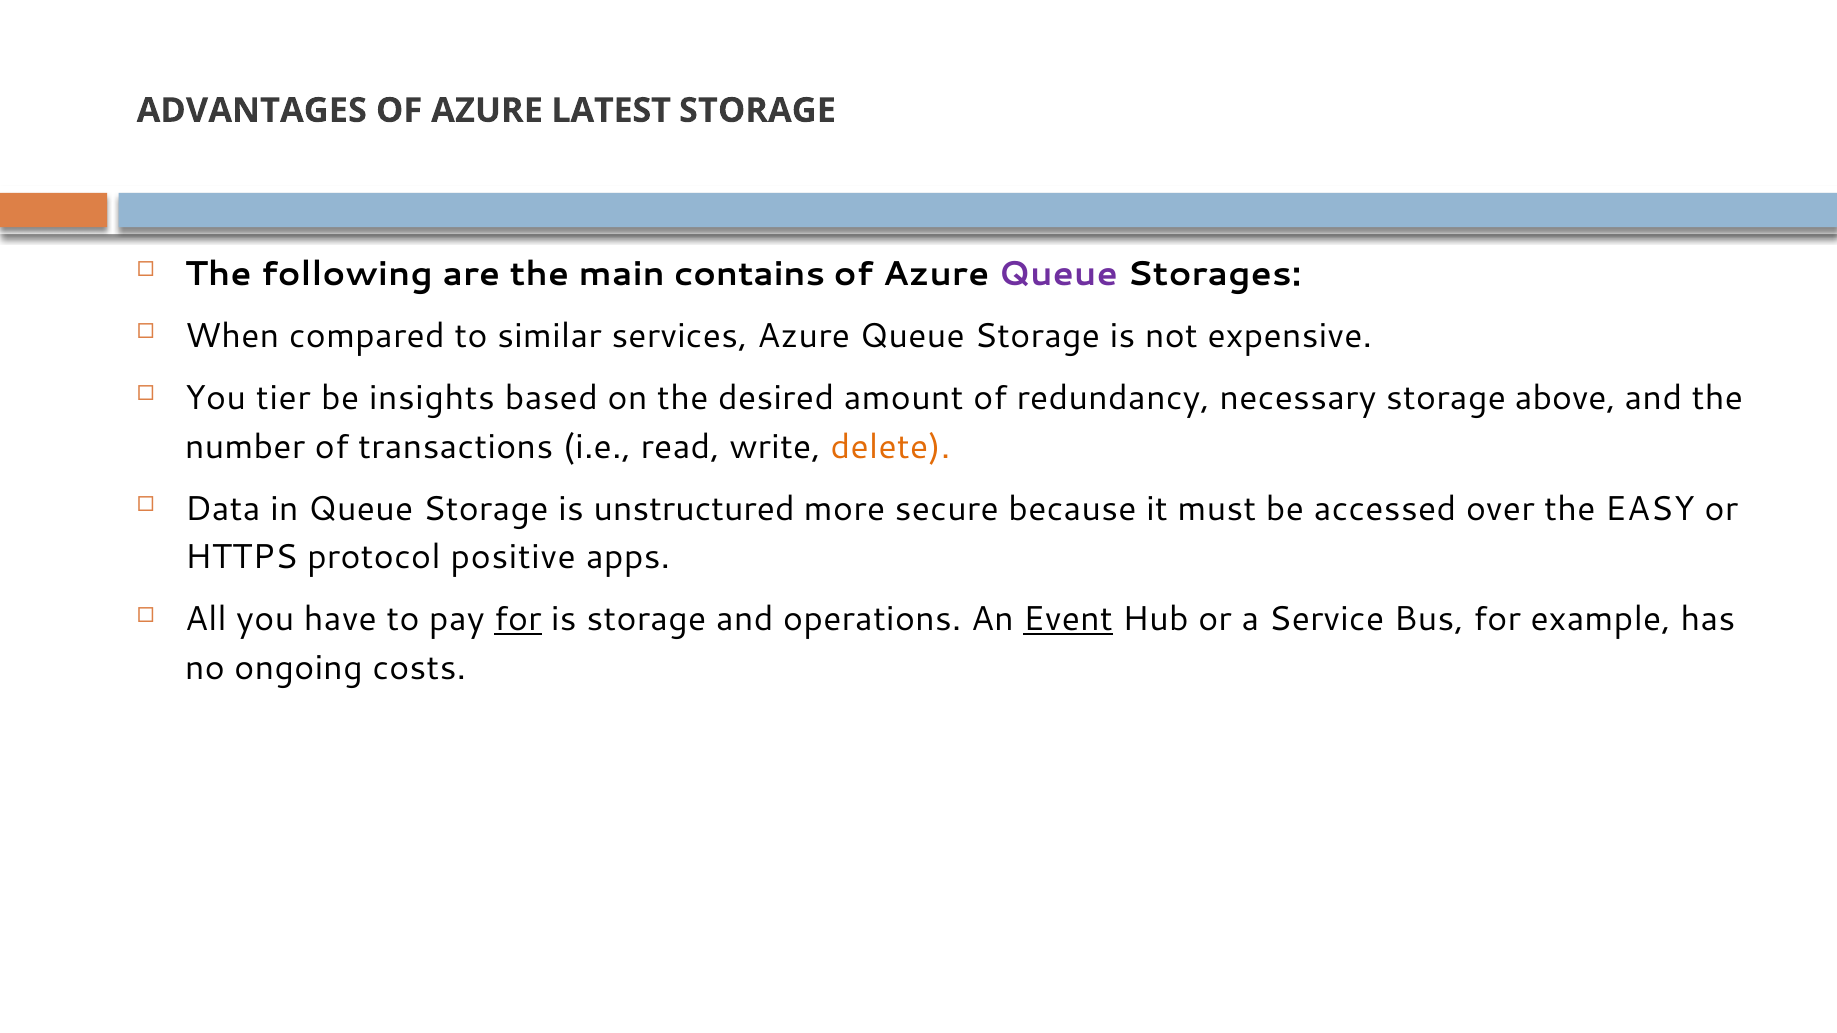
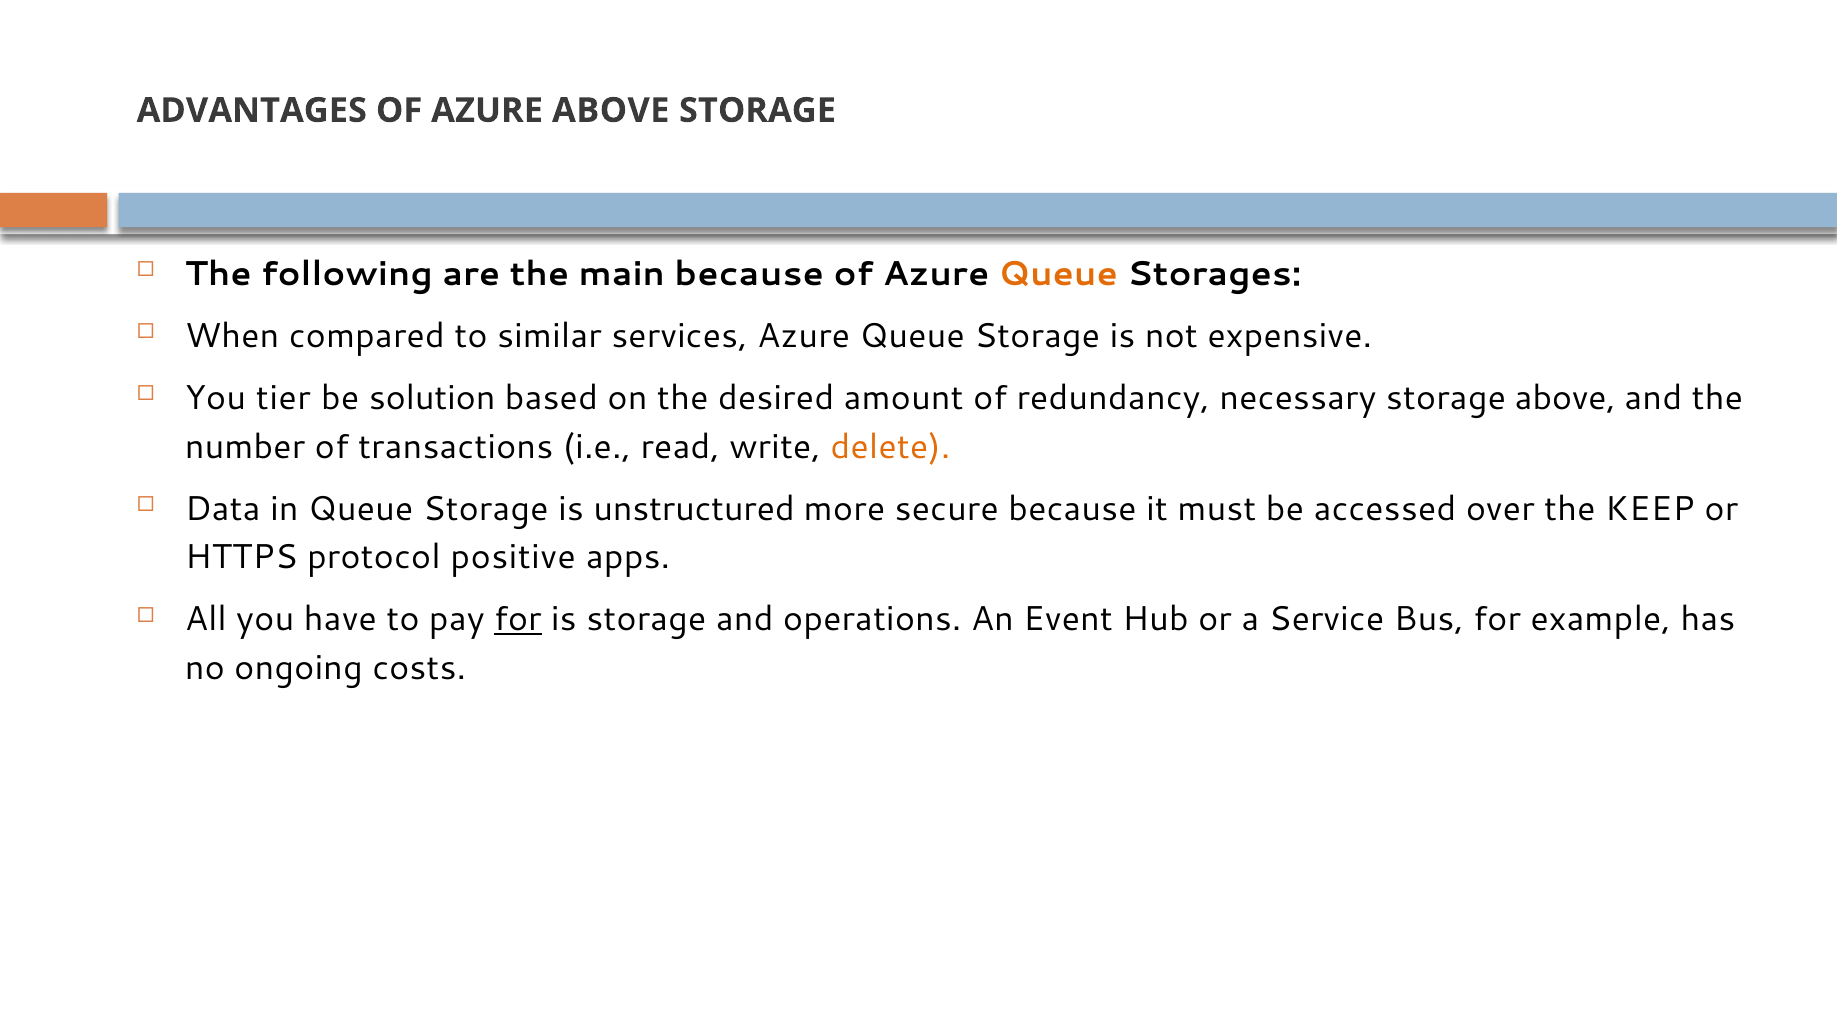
AZURE LATEST: LATEST -> ABOVE
main contains: contains -> because
Queue at (1058, 274) colour: purple -> orange
insights: insights -> solution
EASY: EASY -> KEEP
Event underline: present -> none
